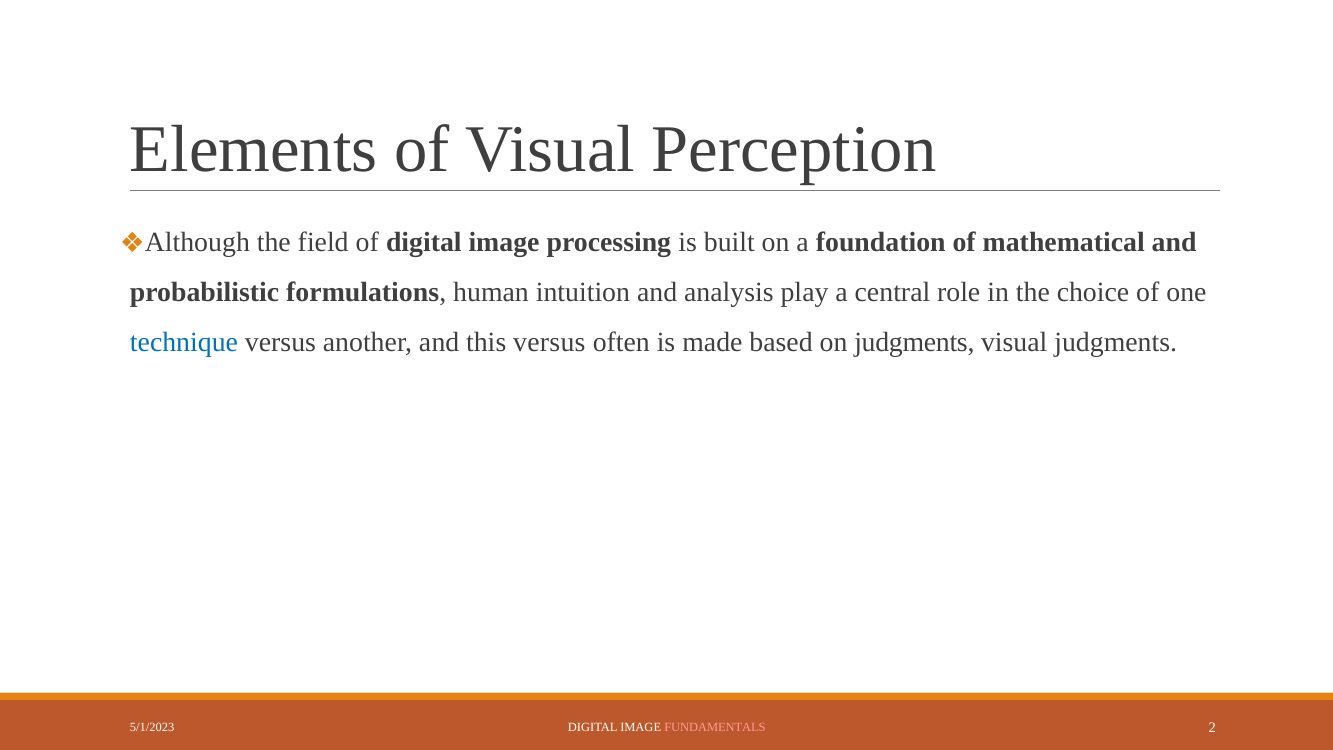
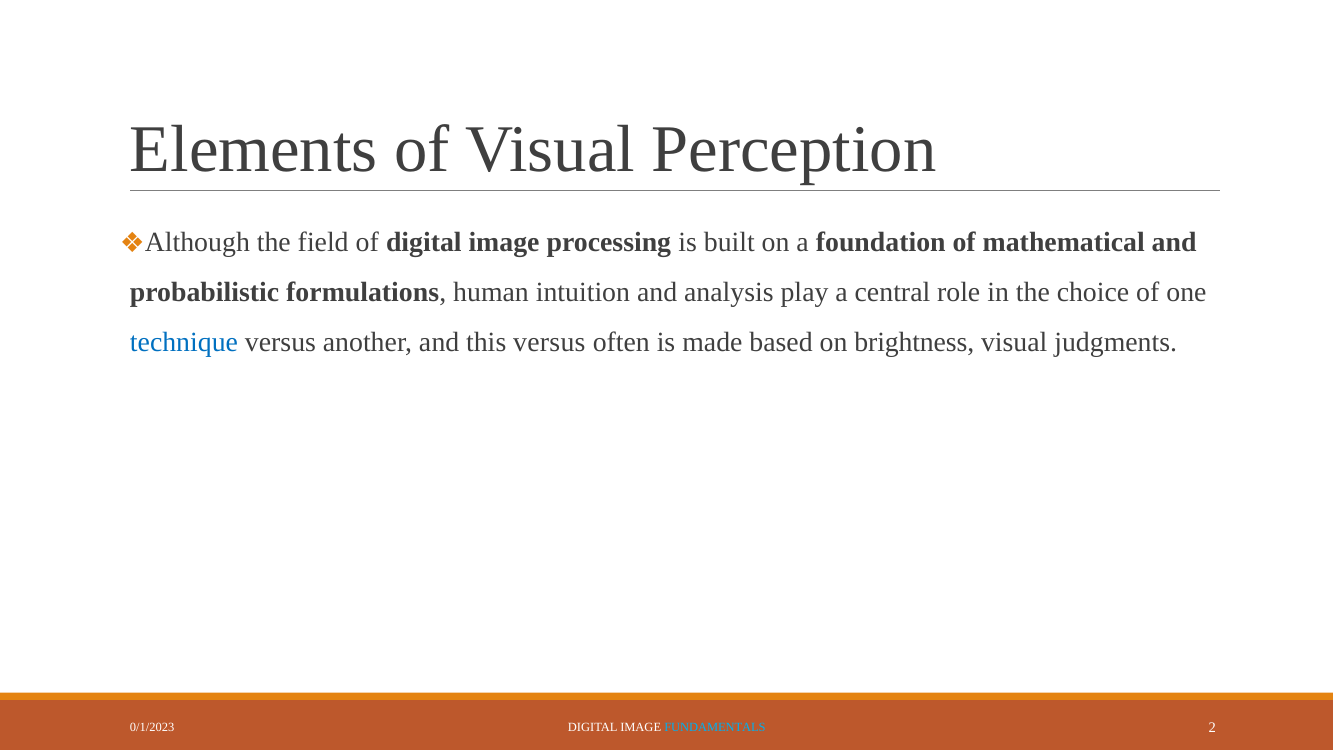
on judgments: judgments -> brightness
5/1/2023: 5/1/2023 -> 0/1/2023
FUNDAMENTALS colour: pink -> light blue
